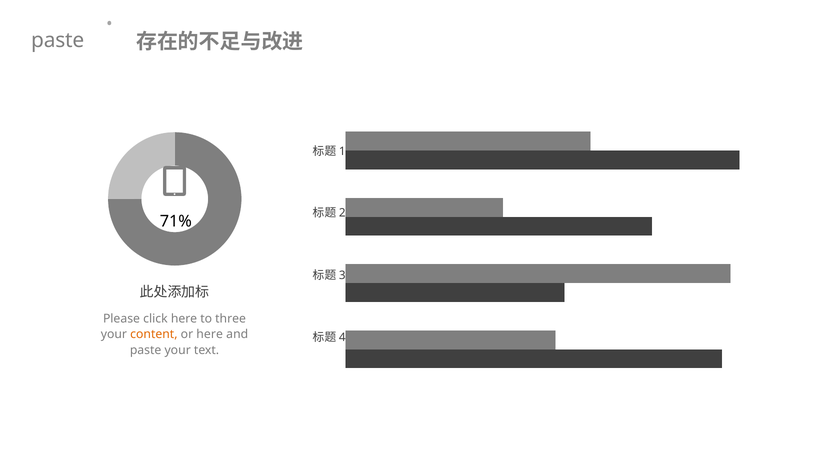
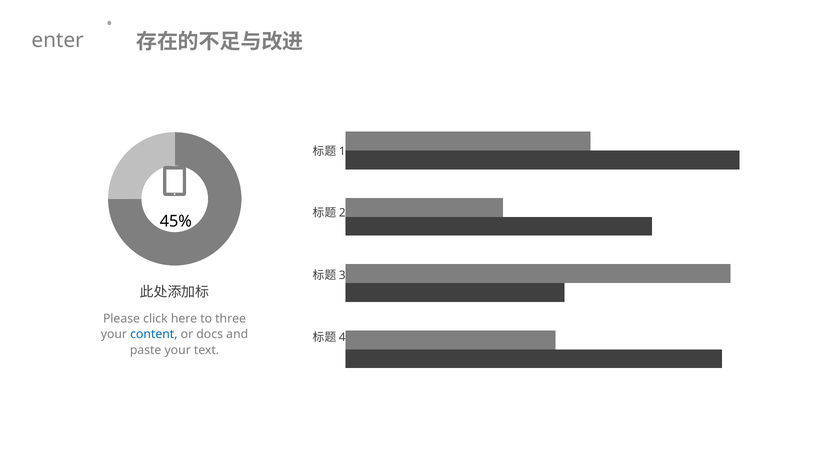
paste at (58, 40): paste -> enter
71%: 71% -> 45%
content colour: orange -> blue
or here: here -> docs
